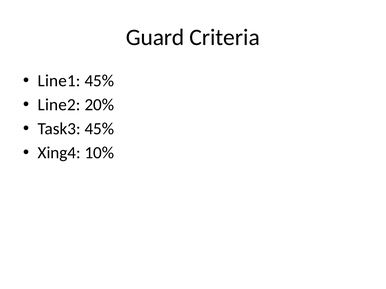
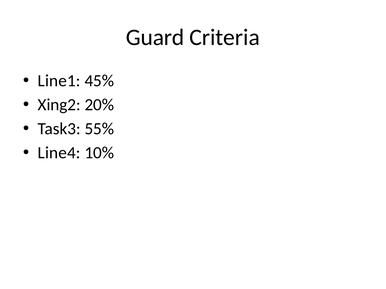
Line2: Line2 -> Xing2
Task3 45%: 45% -> 55%
Xing4: Xing4 -> Line4
